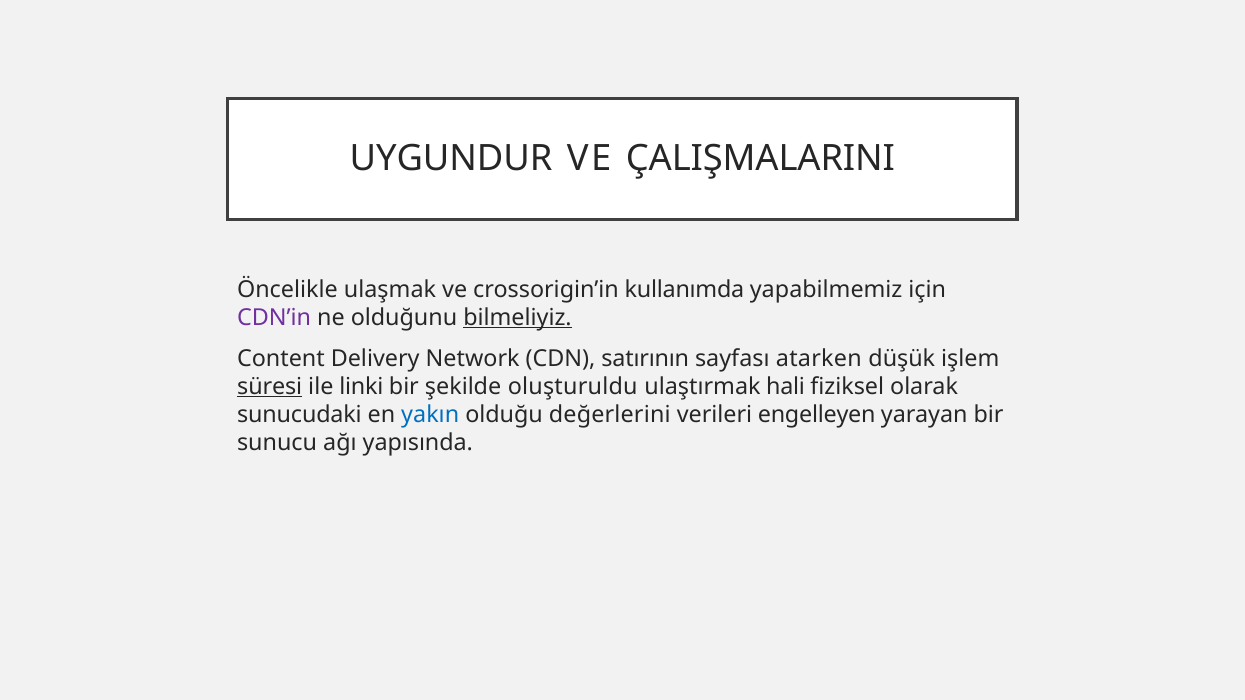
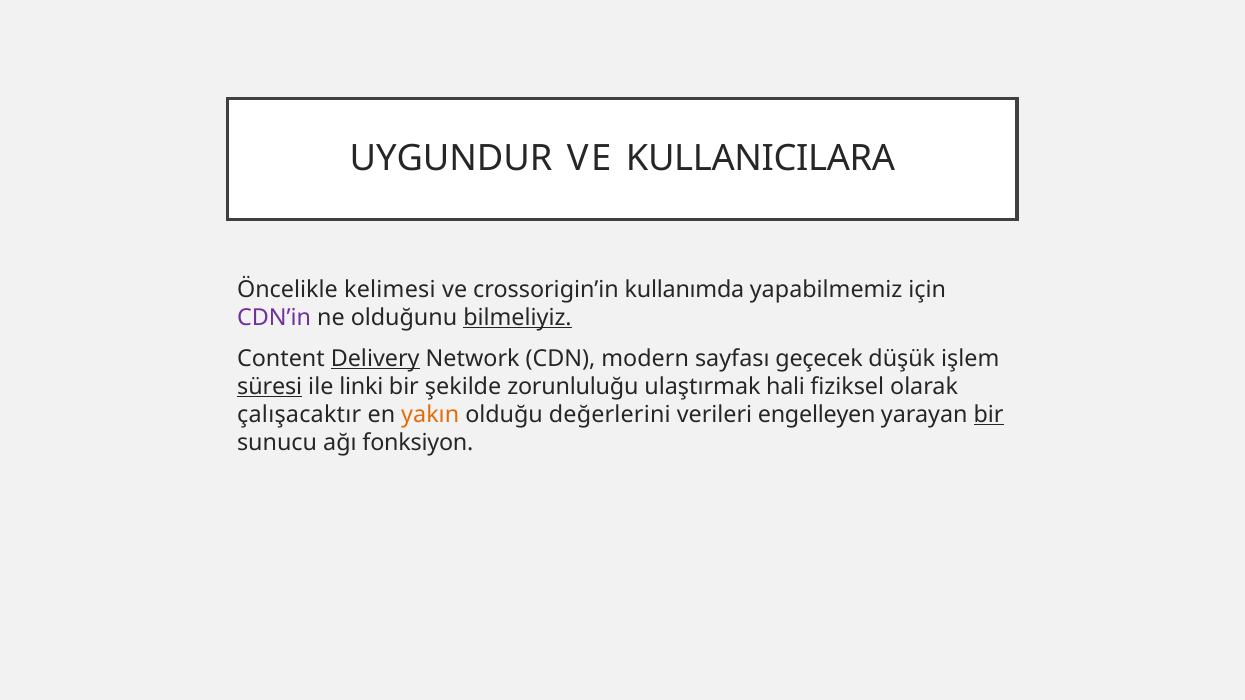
ÇALIŞMALARINI: ÇALIŞMALARINI -> KULLANICILARA
ulaşmak: ulaşmak -> kelimesi
Delivery underline: none -> present
satırının: satırının -> modern
atarken: atarken -> geçecek
oluşturuldu: oluşturuldu -> zorunluluğu
sunucudaki: sunucudaki -> çalışacaktır
yakın colour: blue -> orange
bir at (989, 415) underline: none -> present
yapısında: yapısında -> fonksiyon
